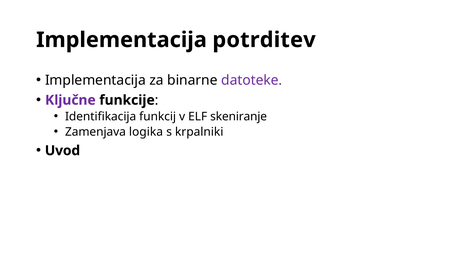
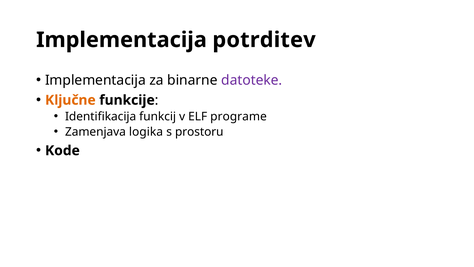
Ključne colour: purple -> orange
skeniranje: skeniranje -> programe
krpalniki: krpalniki -> prostoru
Uvod: Uvod -> Kode
